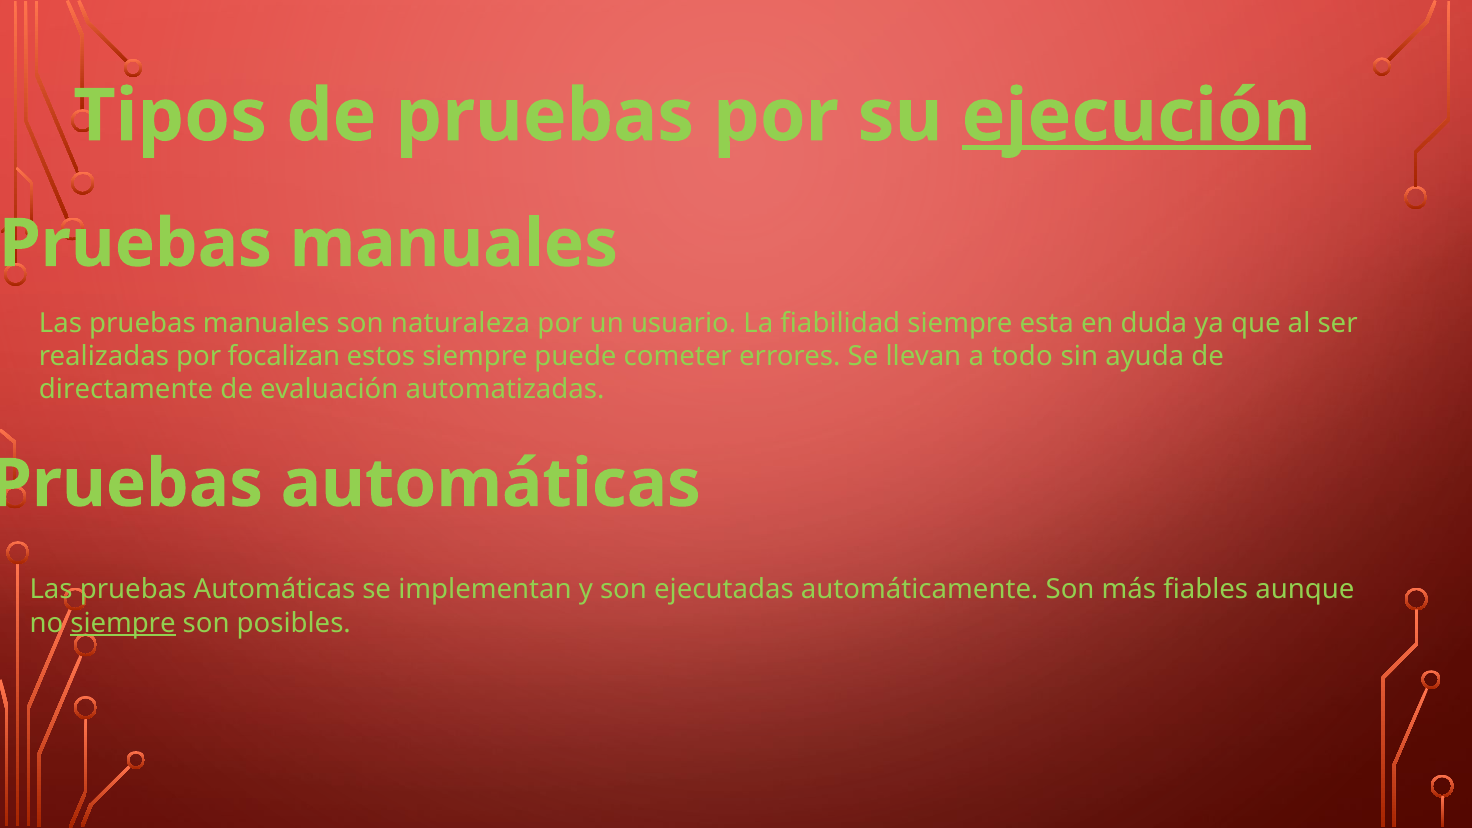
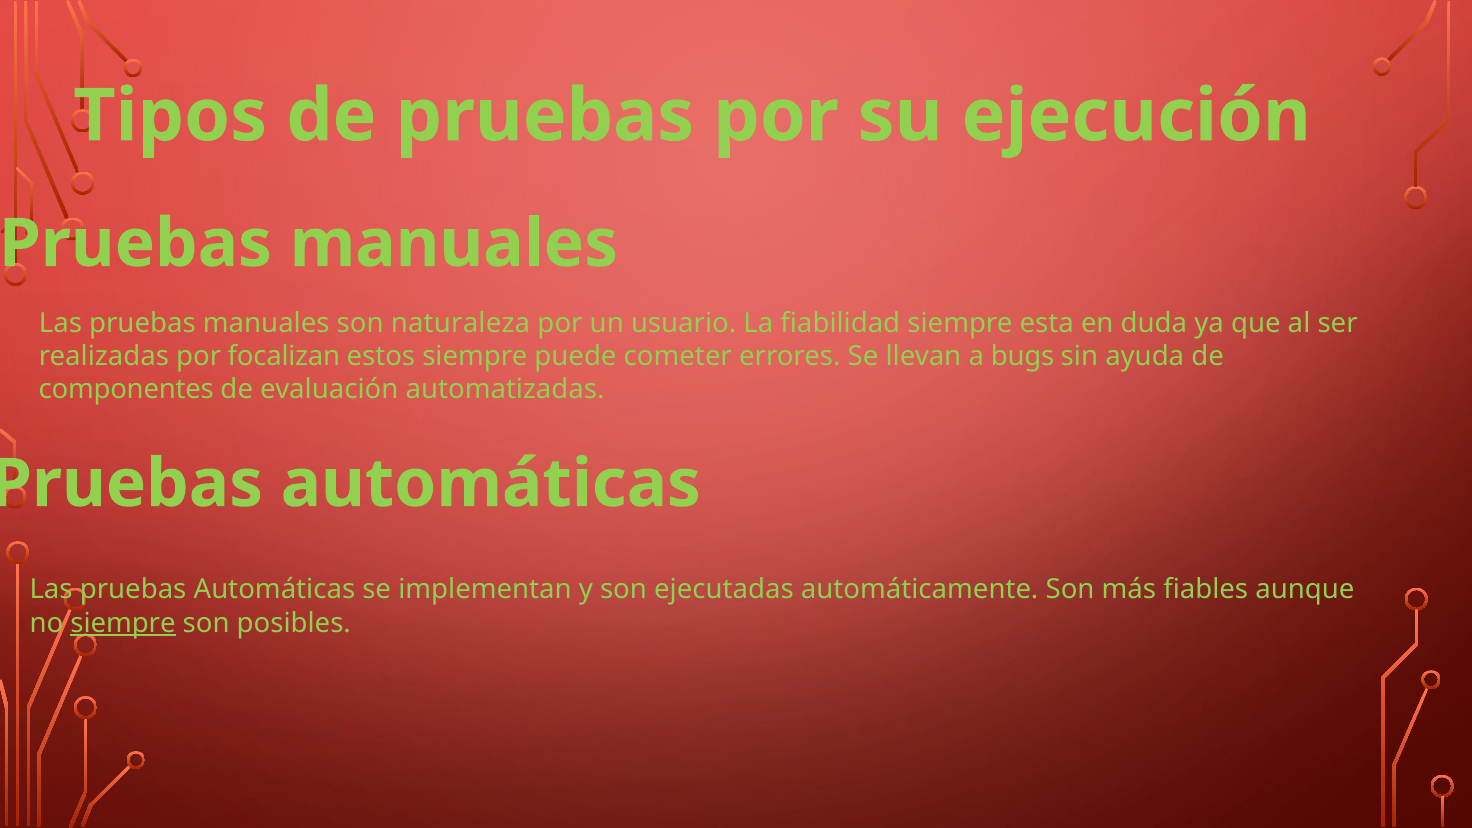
ejecución underline: present -> none
todo: todo -> bugs
directamente: directamente -> componentes
